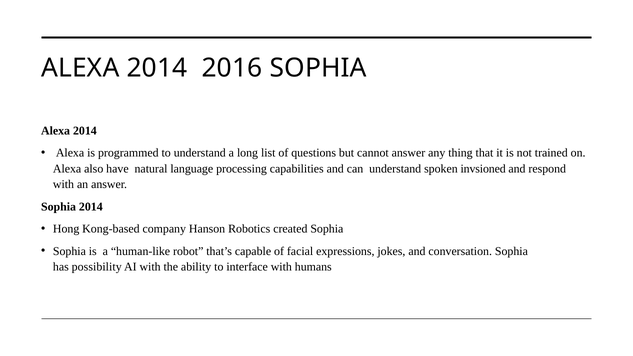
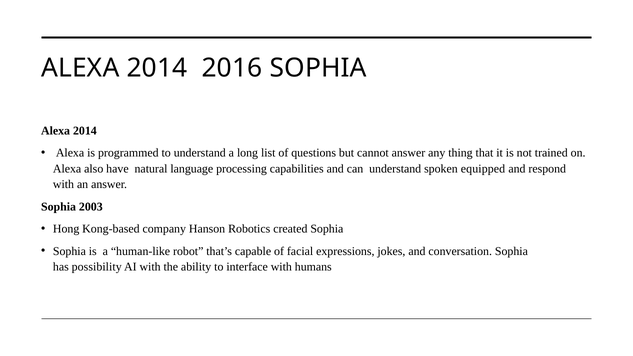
invsioned: invsioned -> equipped
Sophia 2014: 2014 -> 2003
